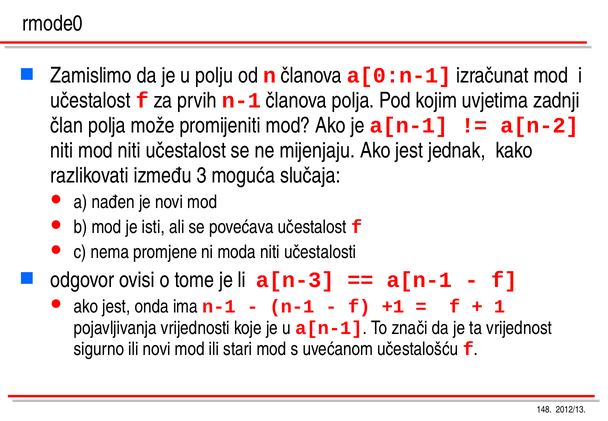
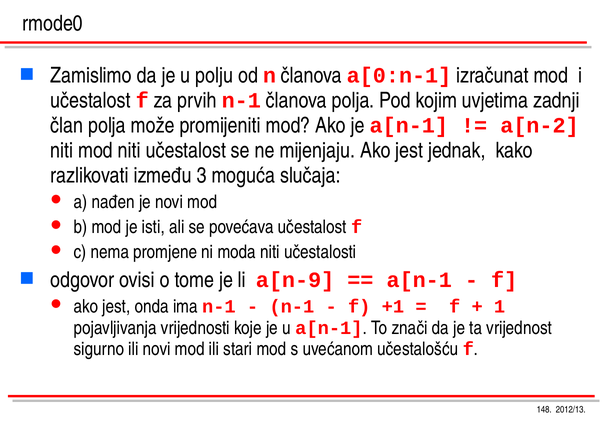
a[n-3: a[n-3 -> a[n-9
